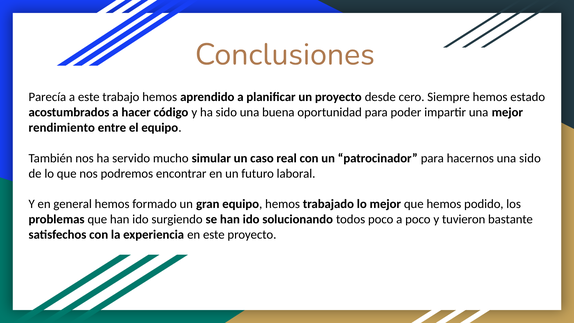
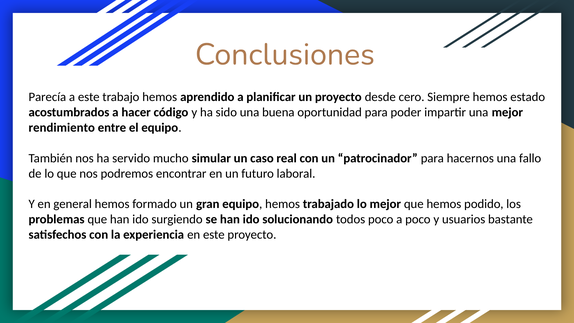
una sido: sido -> fallo
tuvieron: tuvieron -> usuarios
